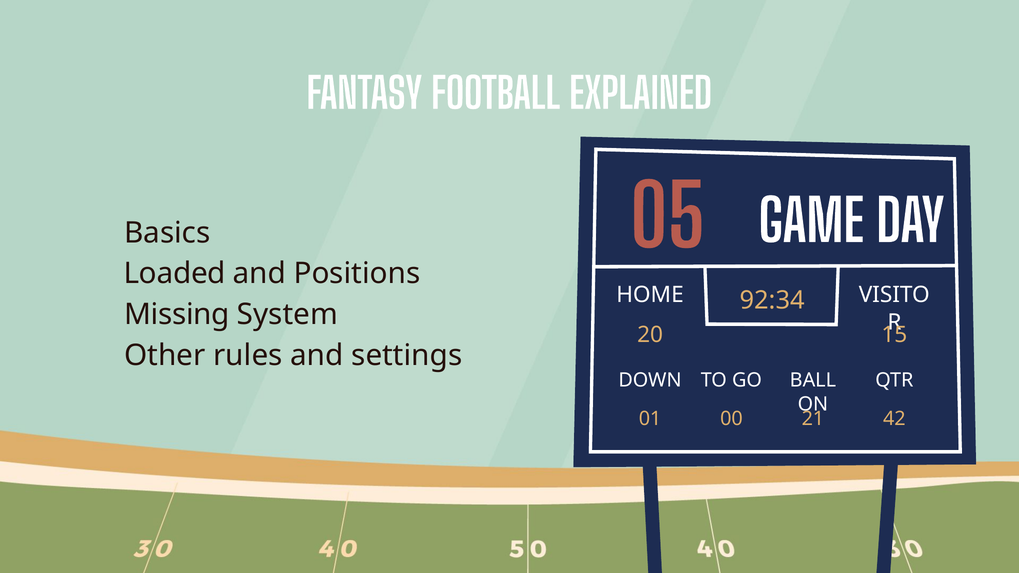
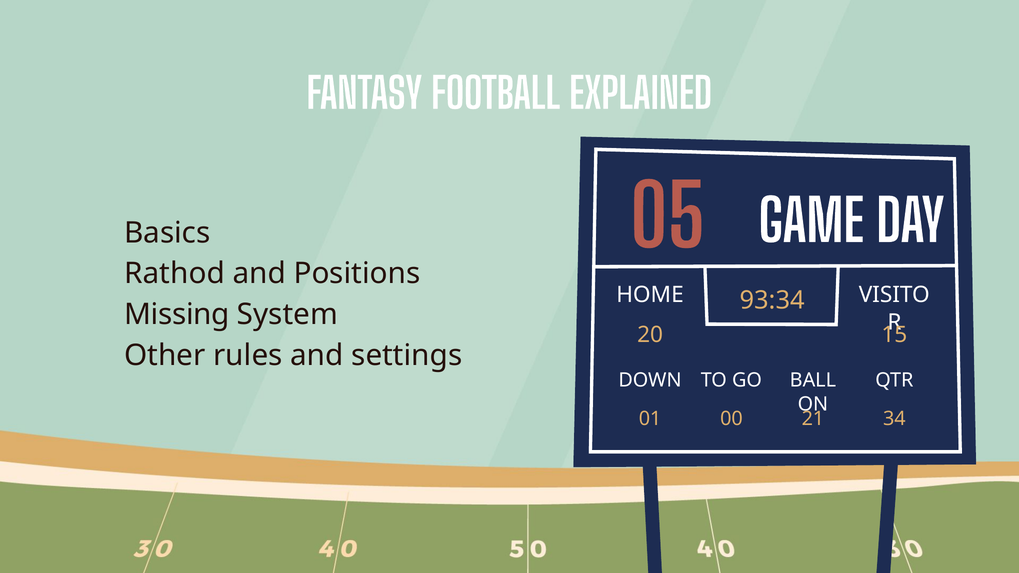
Loaded: Loaded -> Rathod
92:34: 92:34 -> 93:34
42: 42 -> 34
